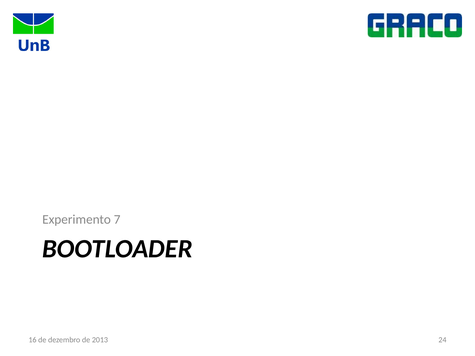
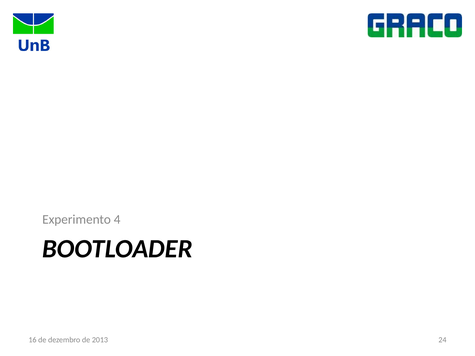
7: 7 -> 4
